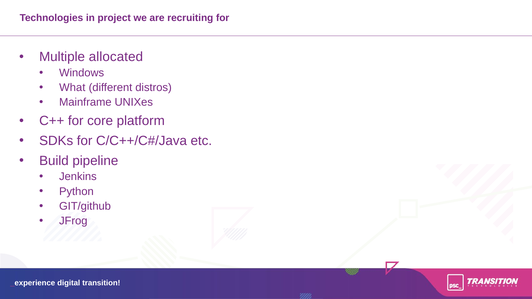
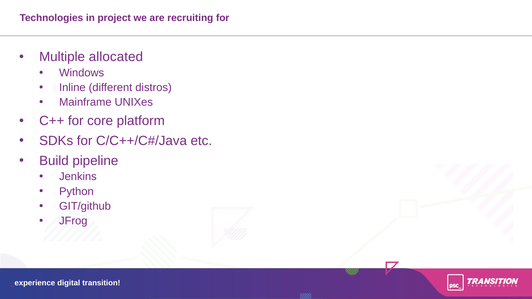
What: What -> Inline
